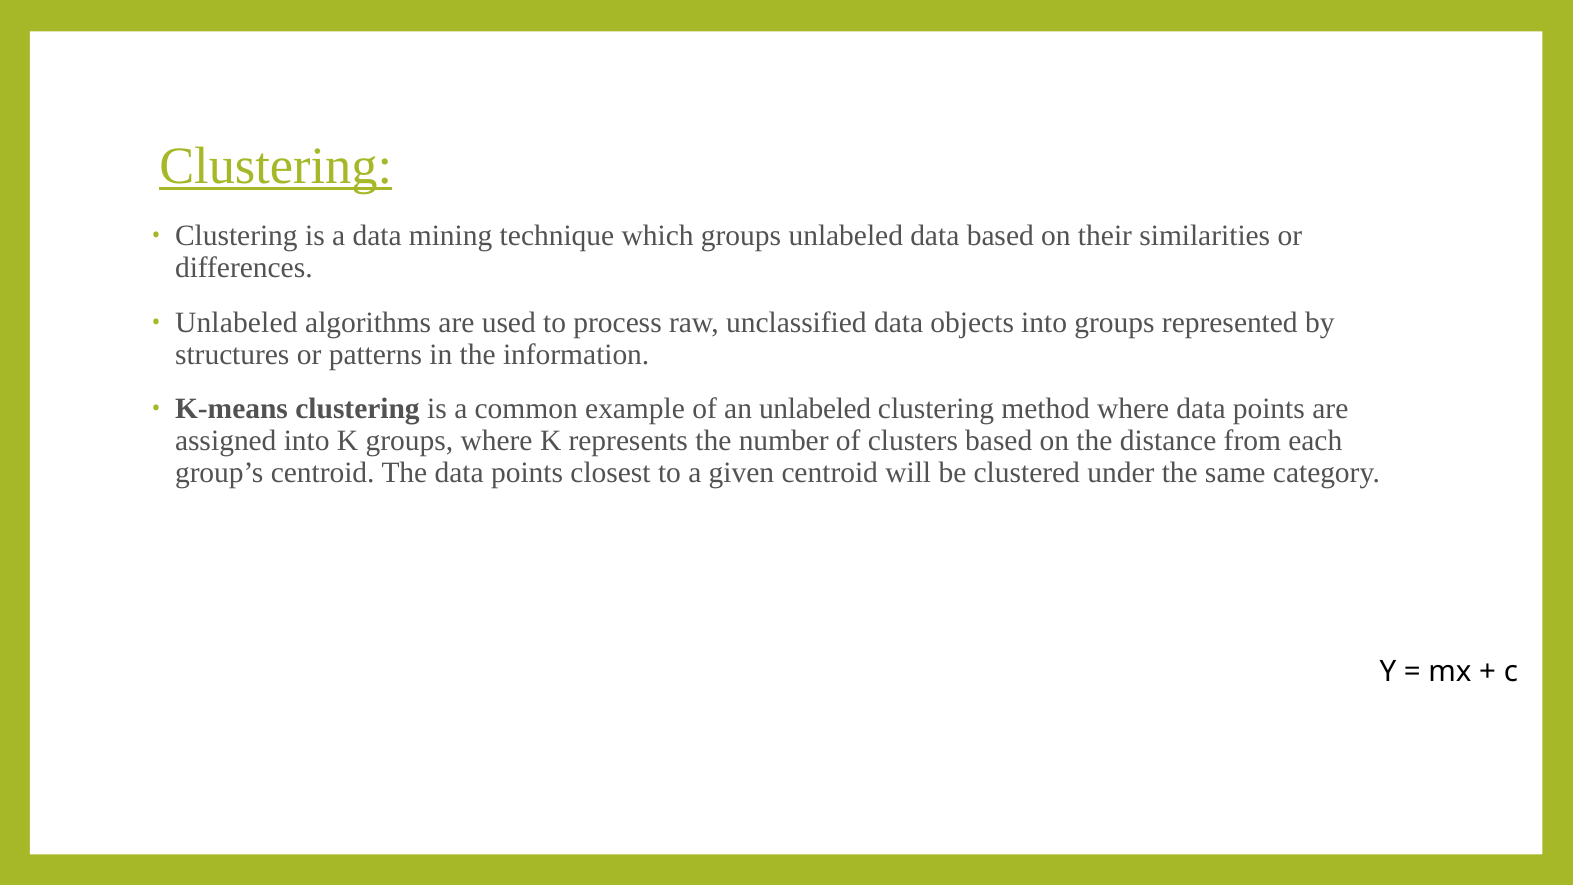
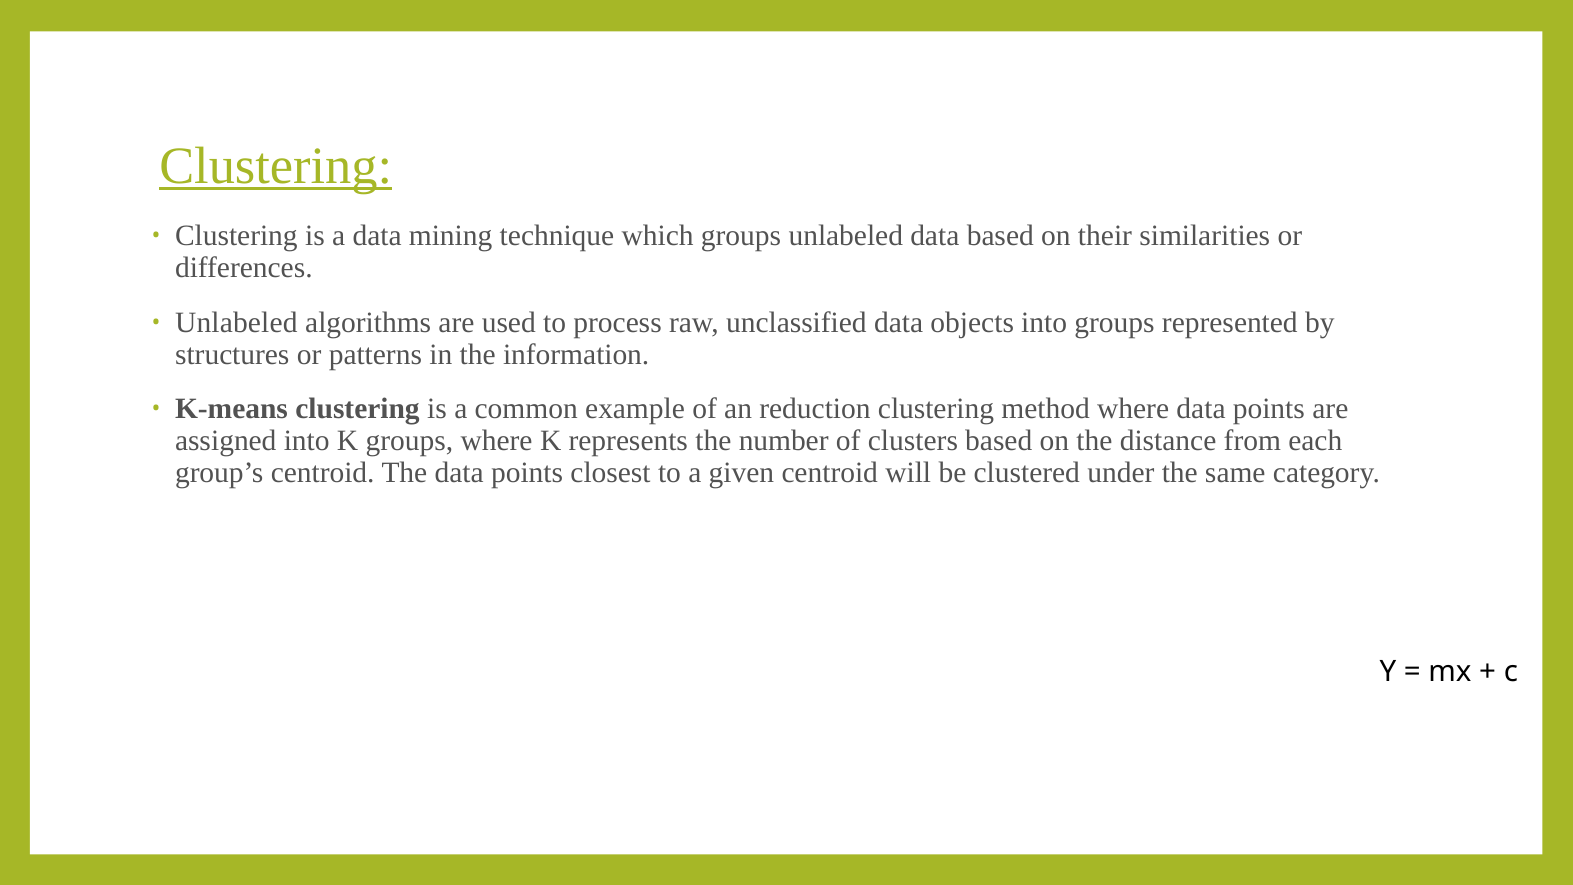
an unlabeled: unlabeled -> reduction
